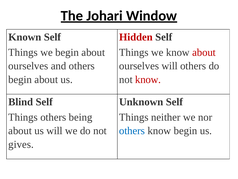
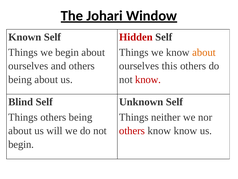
about at (204, 52) colour: red -> orange
ourselves will: will -> this
begin at (20, 79): begin -> being
others at (132, 130) colour: blue -> red
know begin: begin -> know
gives at (21, 144): gives -> begin
